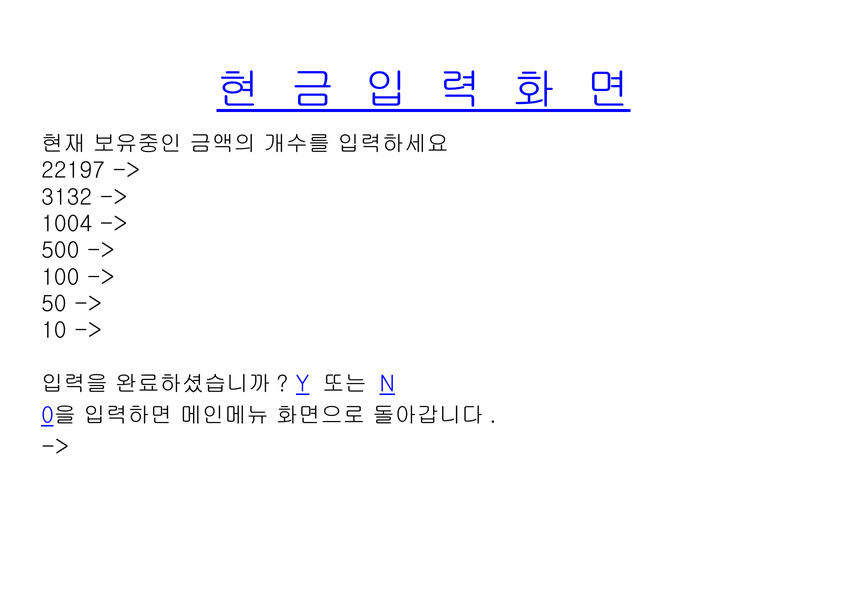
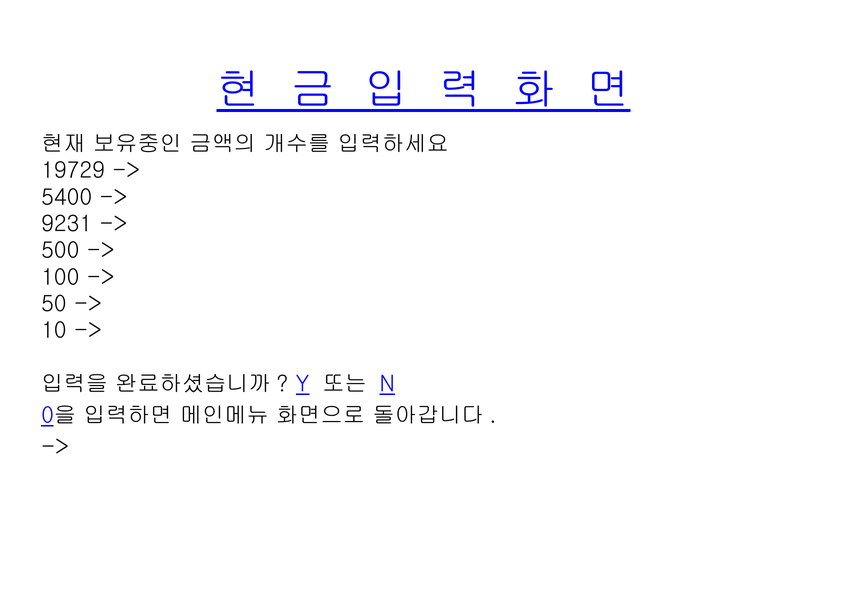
22197: 22197 -> 19729
3132: 3132 -> 5400
1004: 1004 -> 9231
